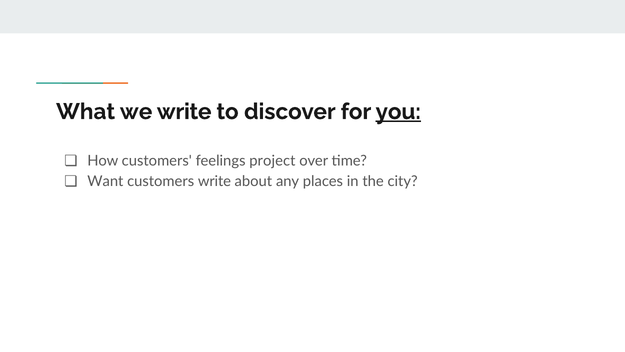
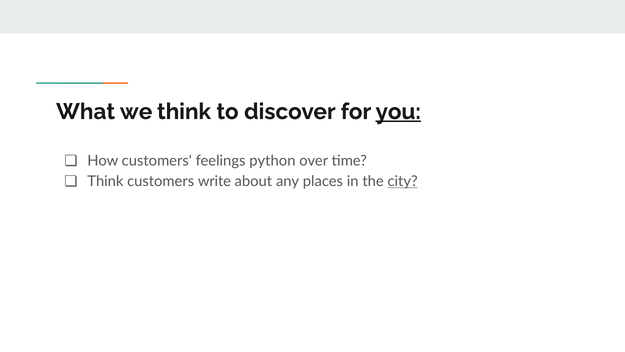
we write: write -> think
project: project -> python
Want at (105, 181): Want -> Think
city underline: none -> present
